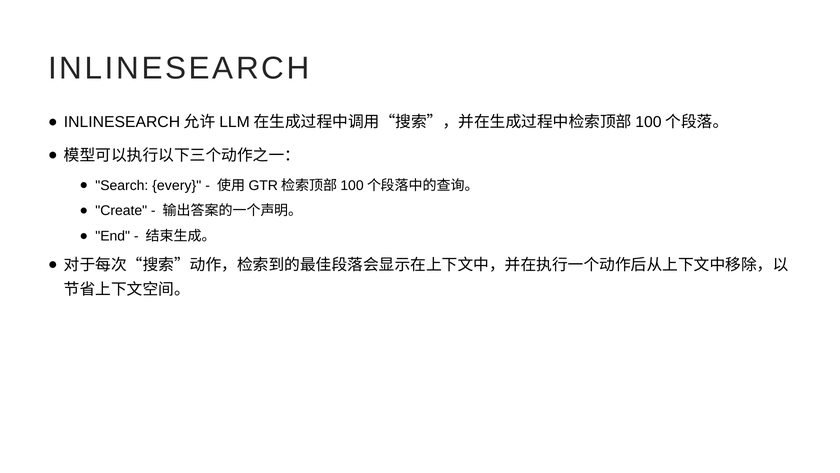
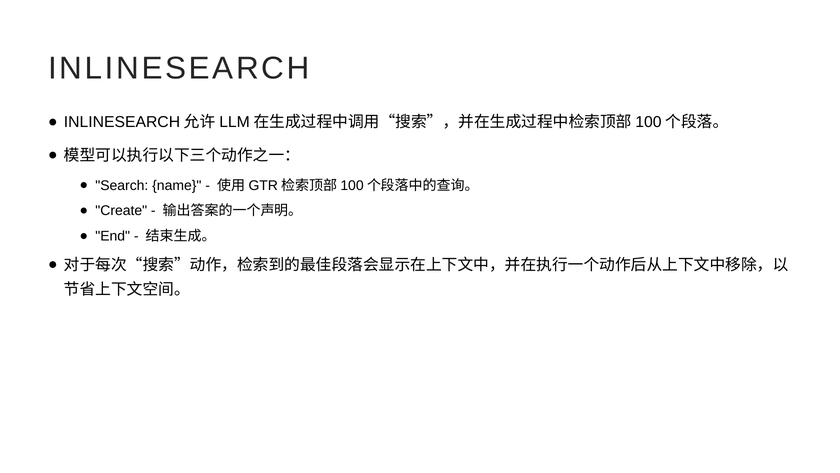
every: every -> name
